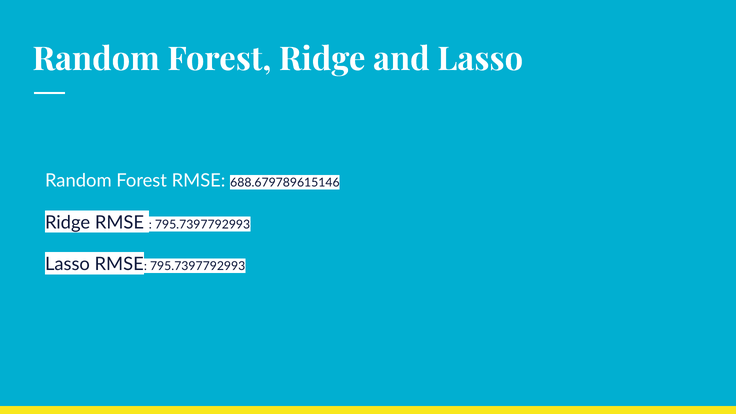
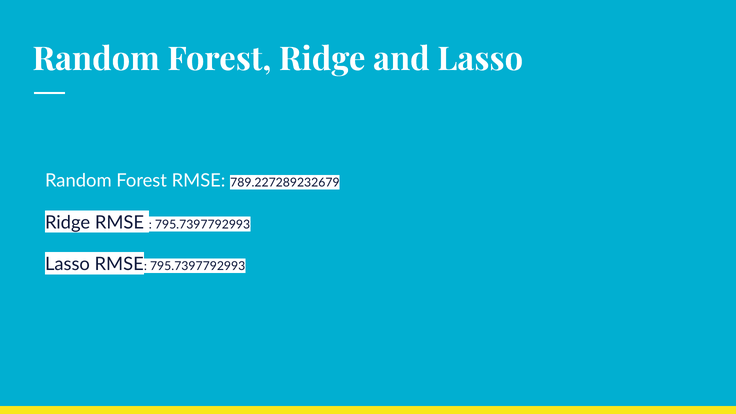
688.679789615146: 688.679789615146 -> 789.227289232679
